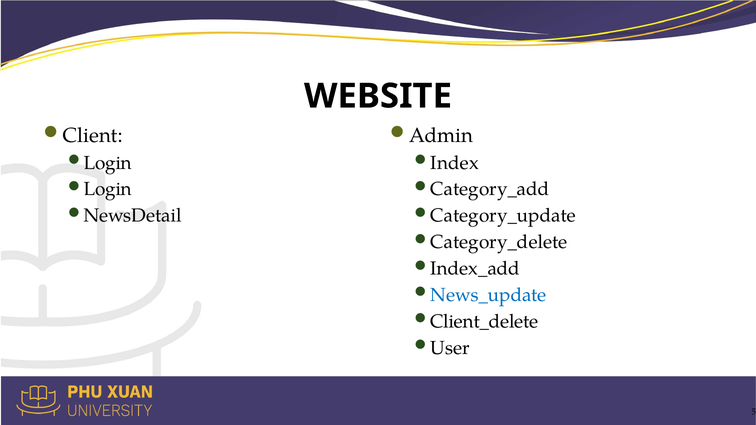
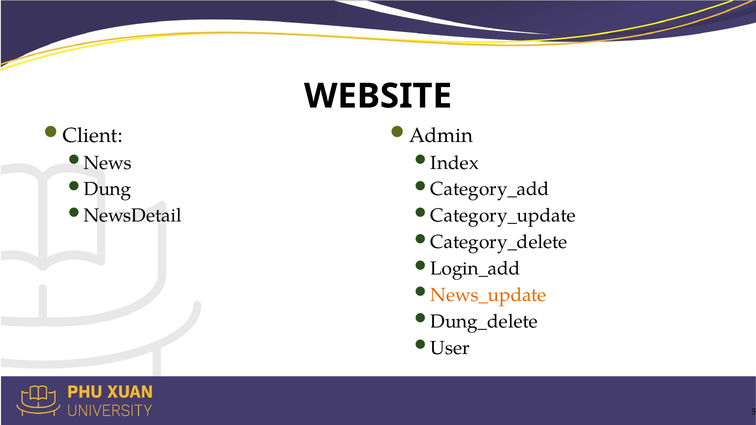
Login at (108, 163): Login -> News
Login at (108, 189): Login -> Dung
Index_add: Index_add -> Login_add
News_update colour: blue -> orange
Client_delete: Client_delete -> Dung_delete
